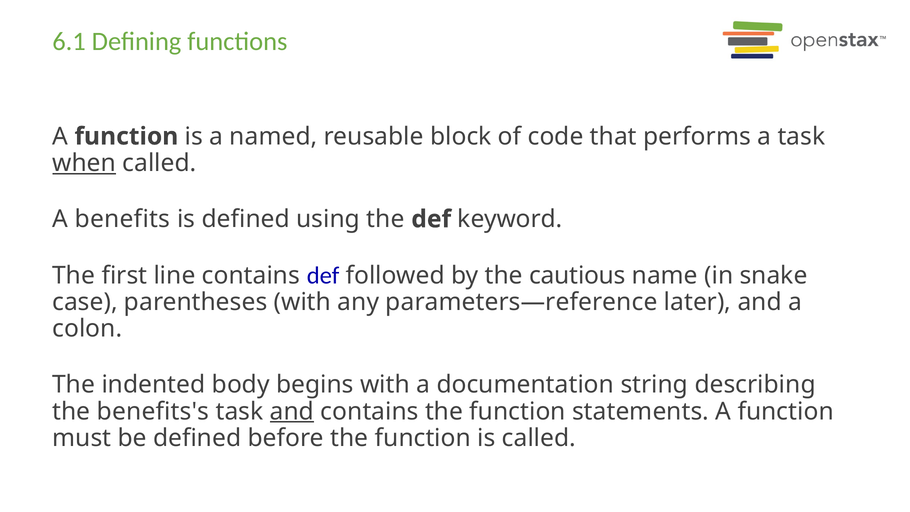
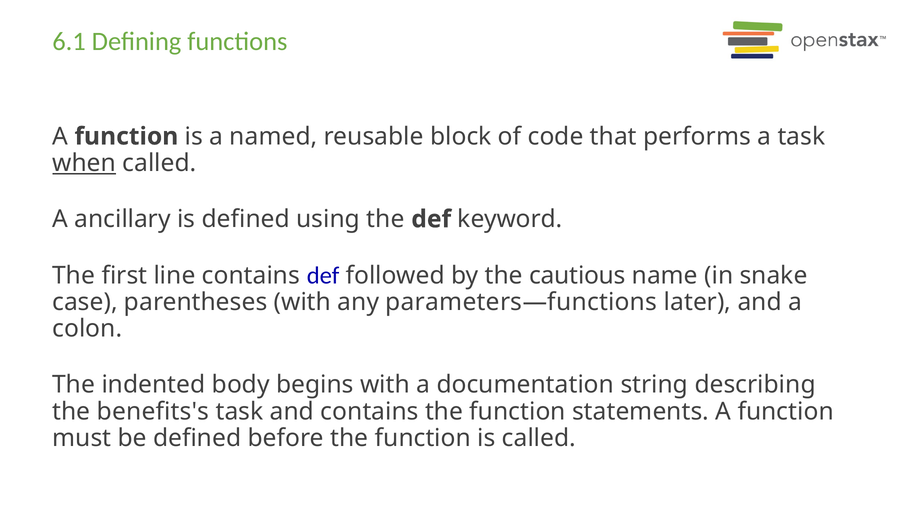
benefits: benefits -> ancillary
parameters—reference: parameters—reference -> parameters—functions
and at (292, 411) underline: present -> none
